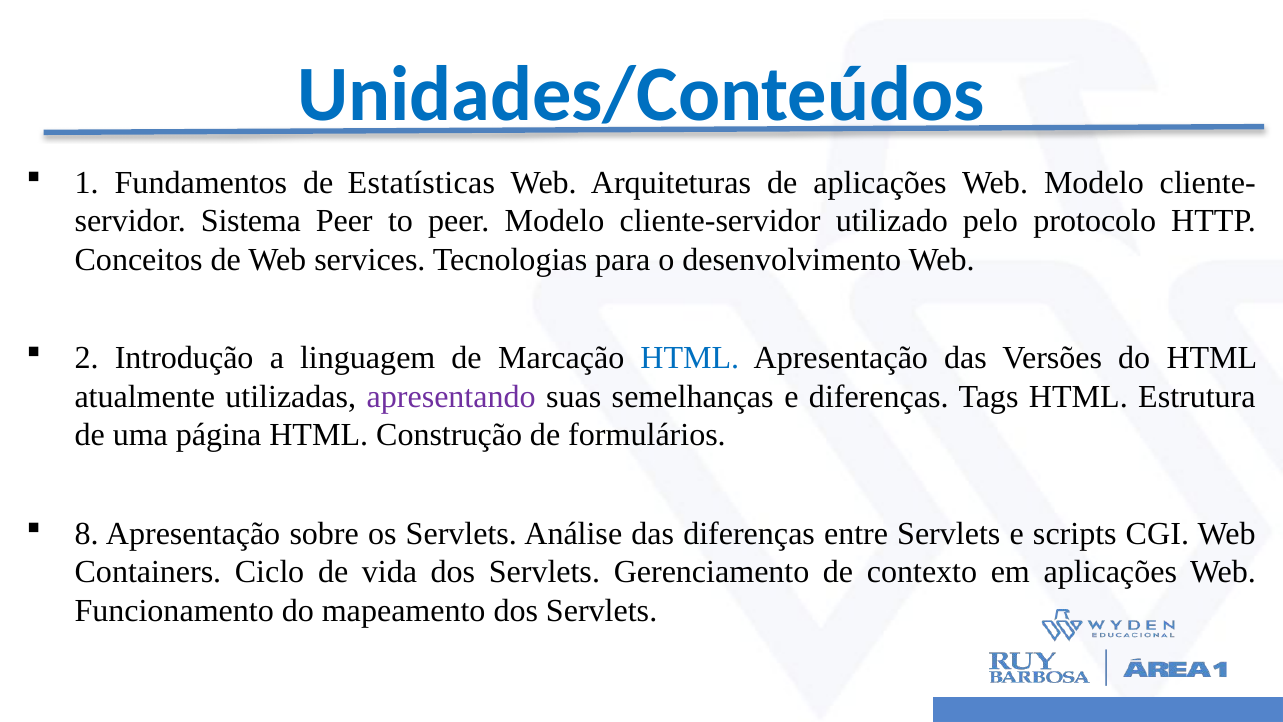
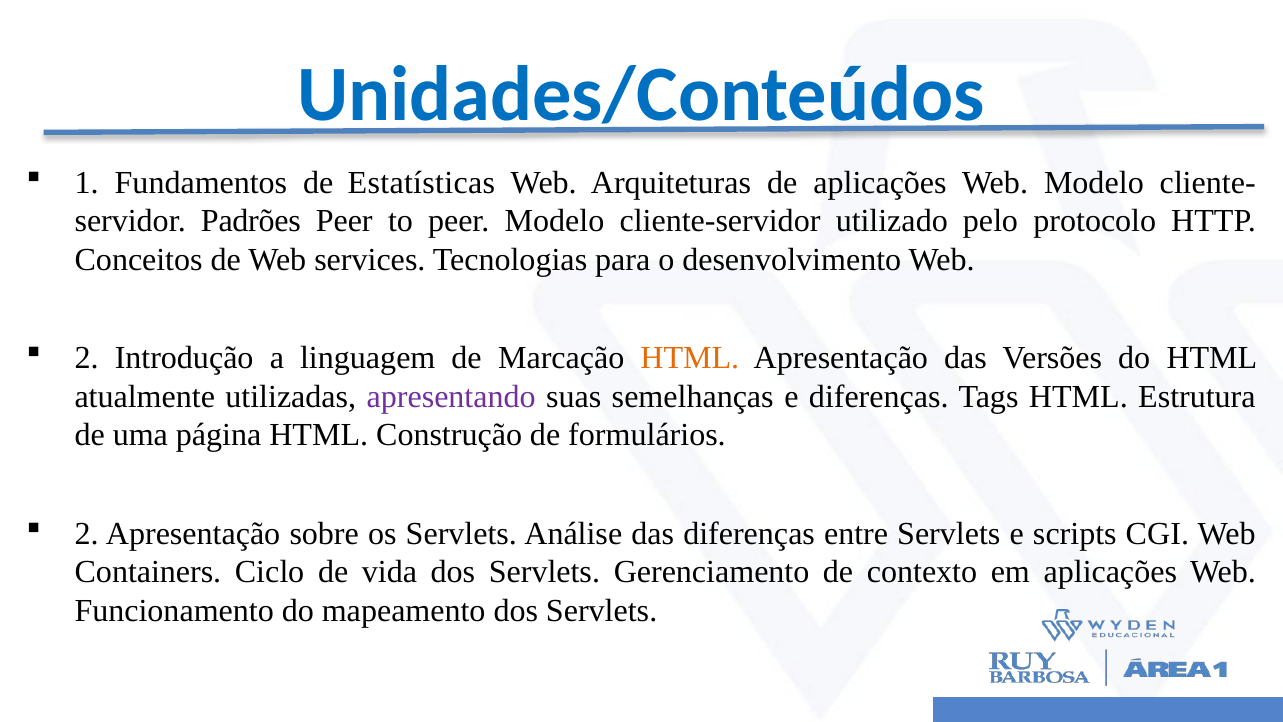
Sistema: Sistema -> Padrões
HTML at (690, 358) colour: blue -> orange
8 at (87, 534): 8 -> 2
